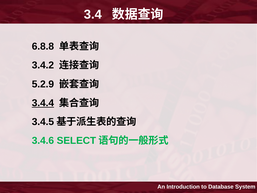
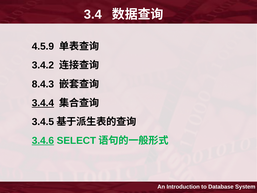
6.8.8: 6.8.8 -> 4.5.9
5.2.9: 5.2.9 -> 8.4.3
3.4.6 underline: none -> present
